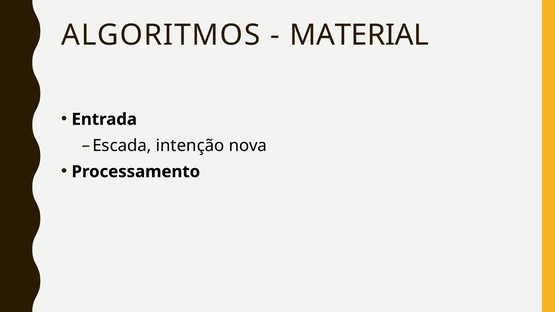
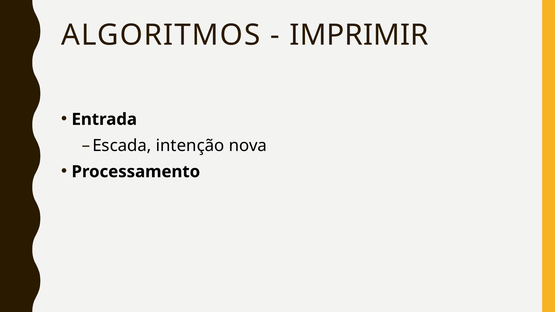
MATERIAL: MATERIAL -> IMPRIMIR
